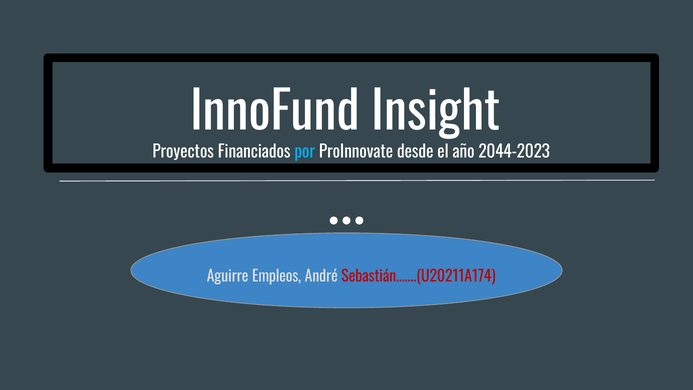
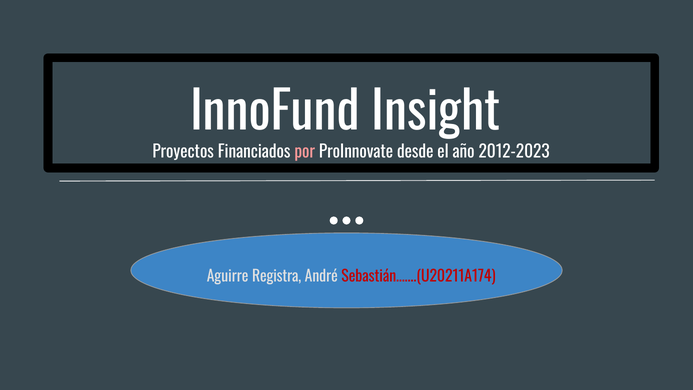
por colour: light blue -> pink
2044-2023: 2044-2023 -> 2012-2023
Empleos: Empleos -> Registra
